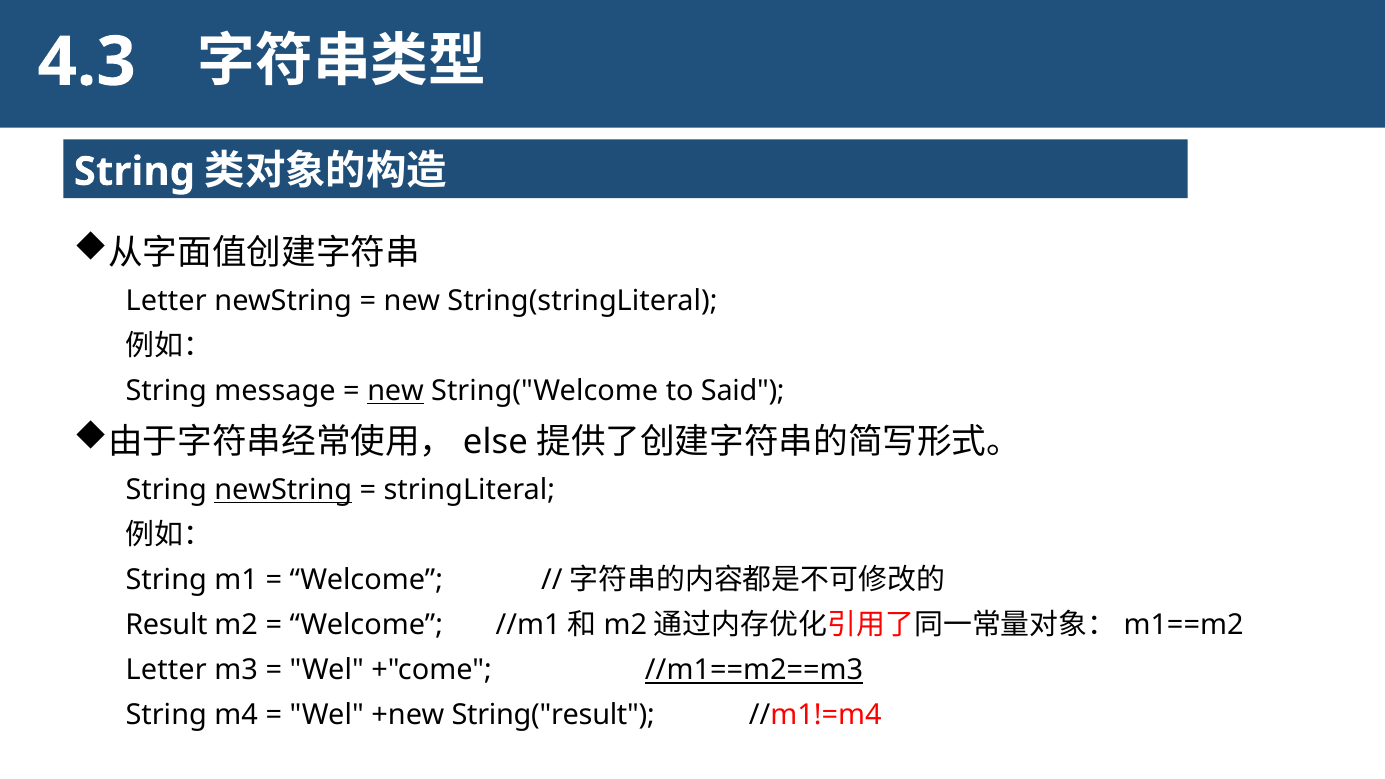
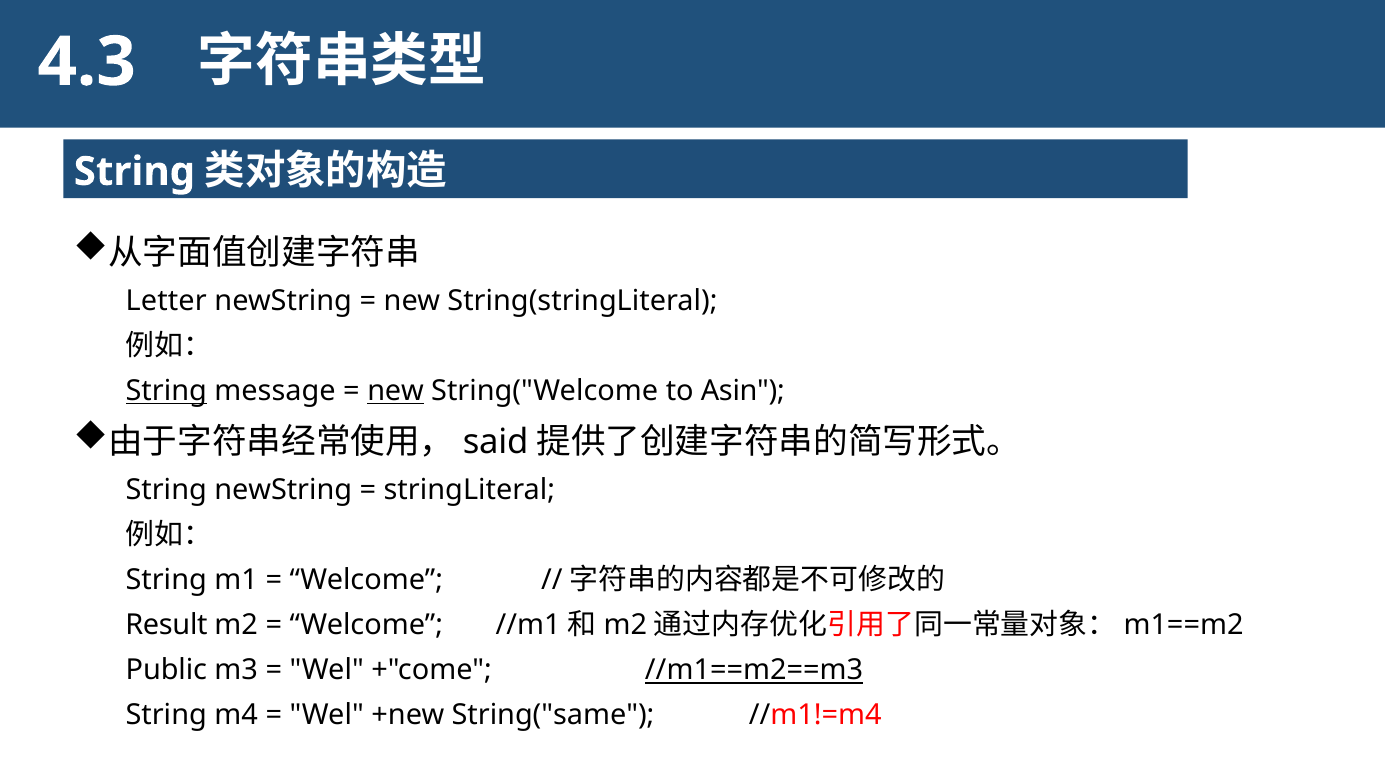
String at (166, 391) underline: none -> present
Said: Said -> Asin
else: else -> said
newString at (283, 490) underline: present -> none
Letter at (166, 670): Letter -> Public
String("result: String("result -> String("same
